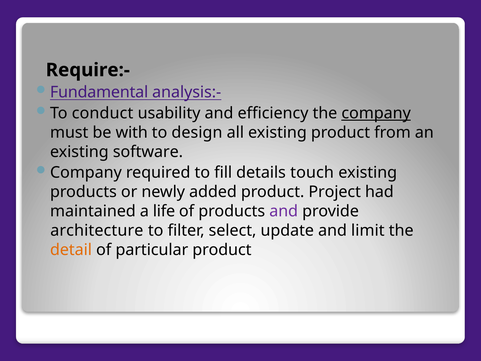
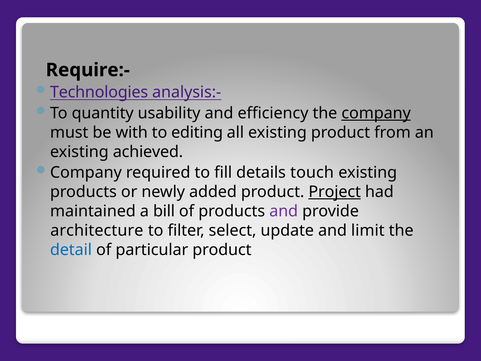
Fundamental: Fundamental -> Technologies
conduct: conduct -> quantity
design: design -> editing
software: software -> achieved
Project underline: none -> present
life: life -> bill
detail colour: orange -> blue
